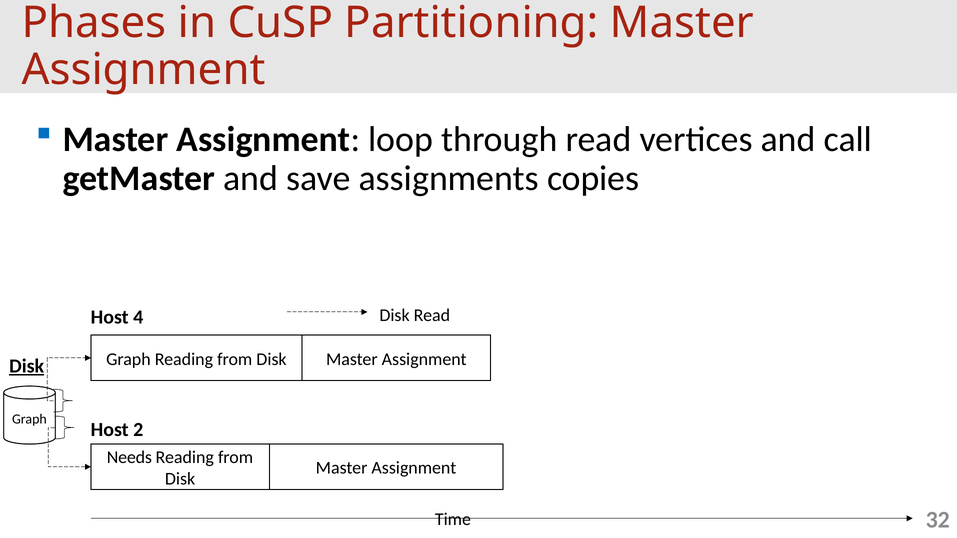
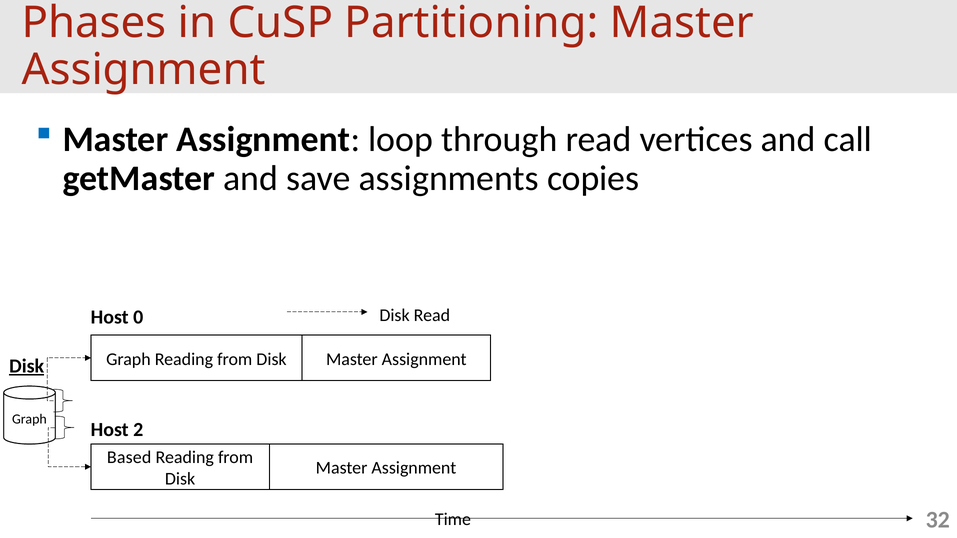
4: 4 -> 0
Needs: Needs -> Based
